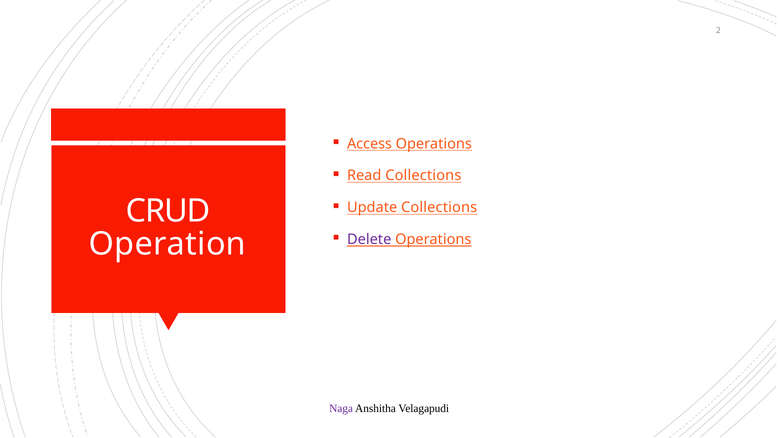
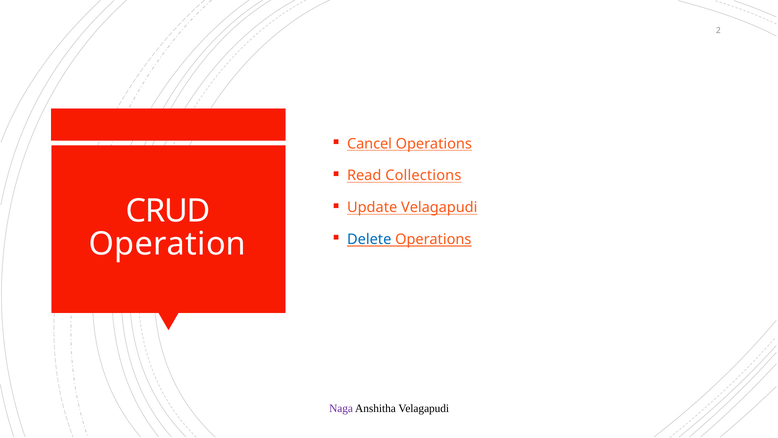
Access: Access -> Cancel
Update Collections: Collections -> Velagapudi
Delete colour: purple -> blue
